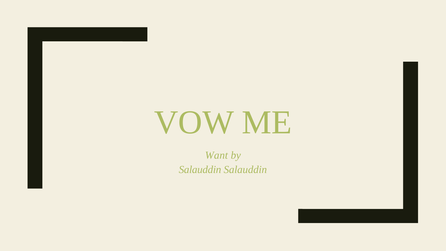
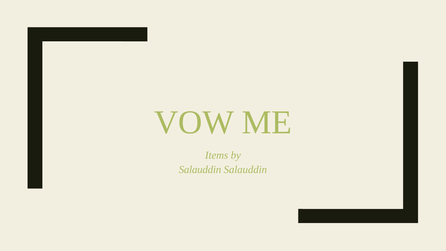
Want: Want -> Items
